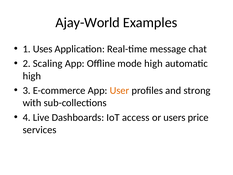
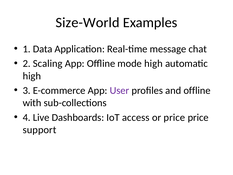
Ajay-World: Ajay-World -> Size-World
Uses: Uses -> Data
User colour: orange -> purple
and strong: strong -> offline
or users: users -> price
services: services -> support
